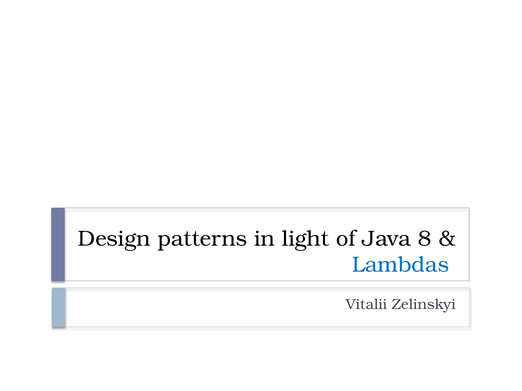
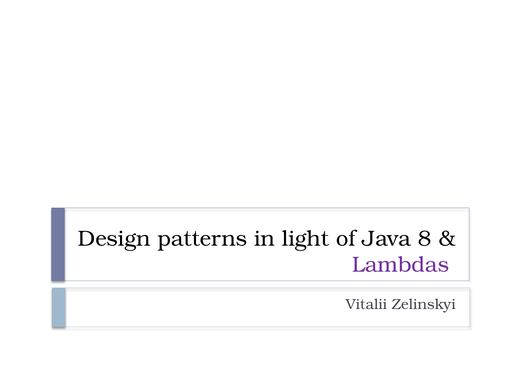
Lambdas colour: blue -> purple
